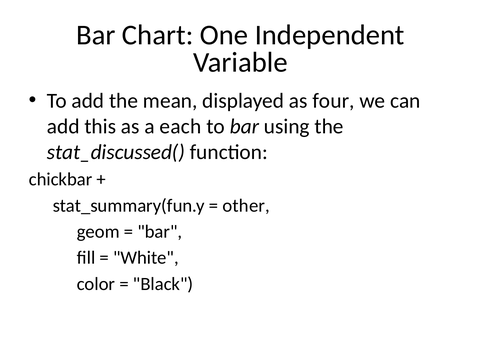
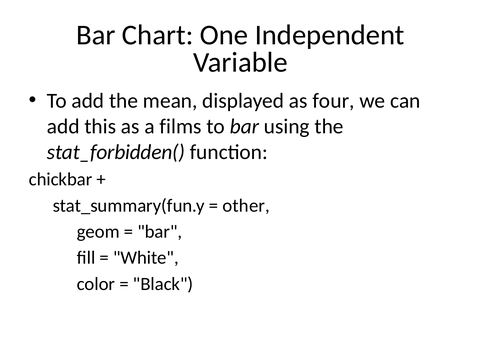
each: each -> films
stat_discussed(: stat_discussed( -> stat_forbidden(
